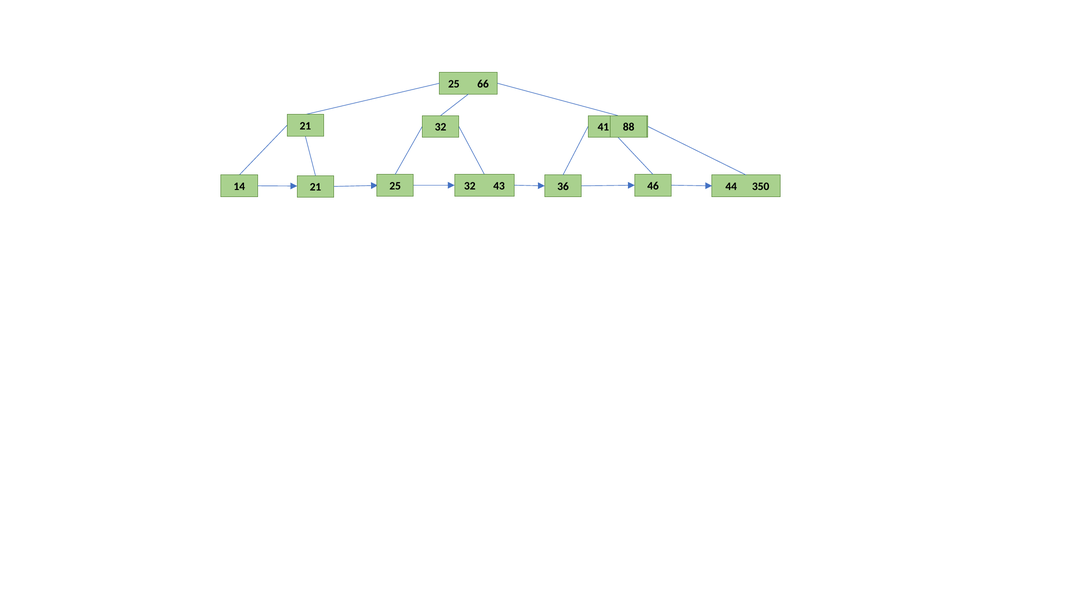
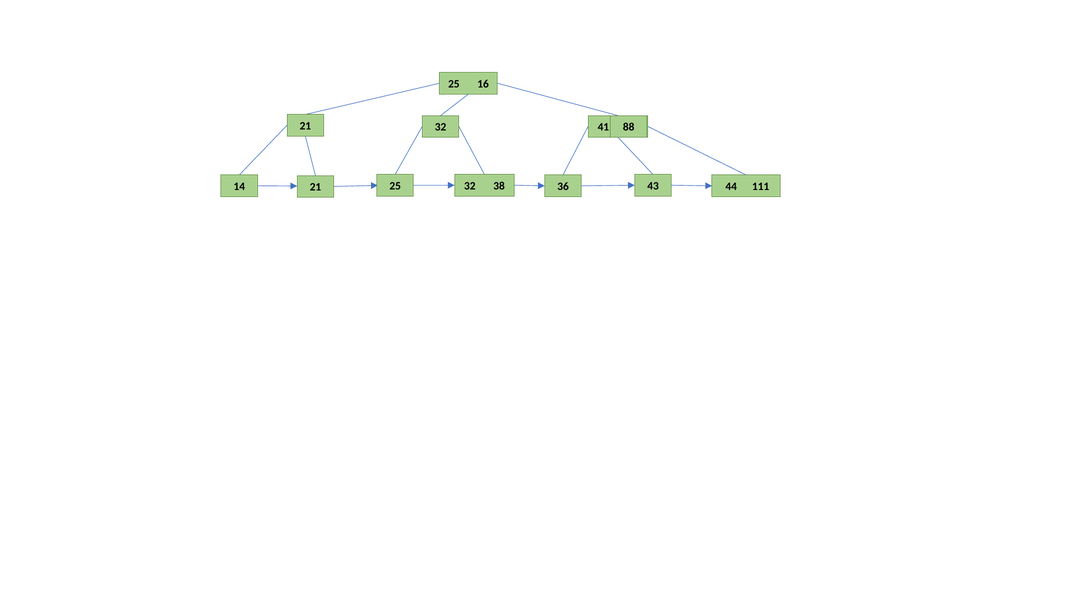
66: 66 -> 16
43: 43 -> 38
350: 350 -> 111
46: 46 -> 43
